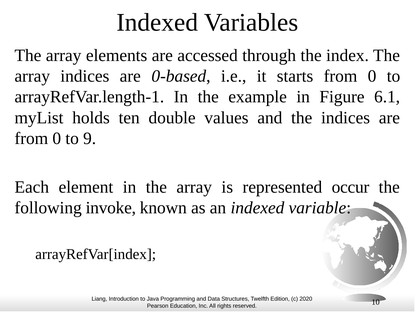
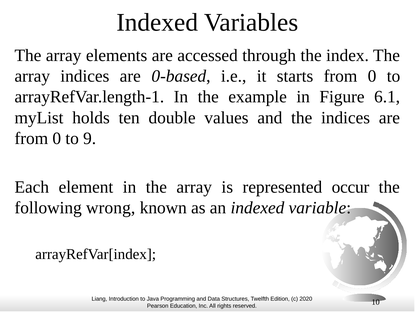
invoke: invoke -> wrong
